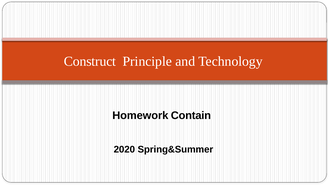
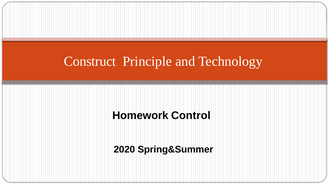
Contain: Contain -> Control
